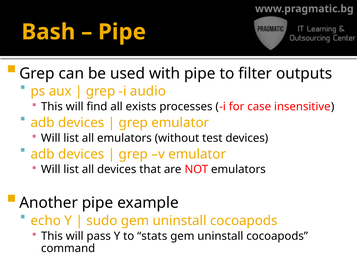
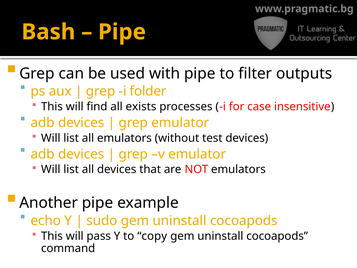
audio: audio -> folder
stats: stats -> copy
